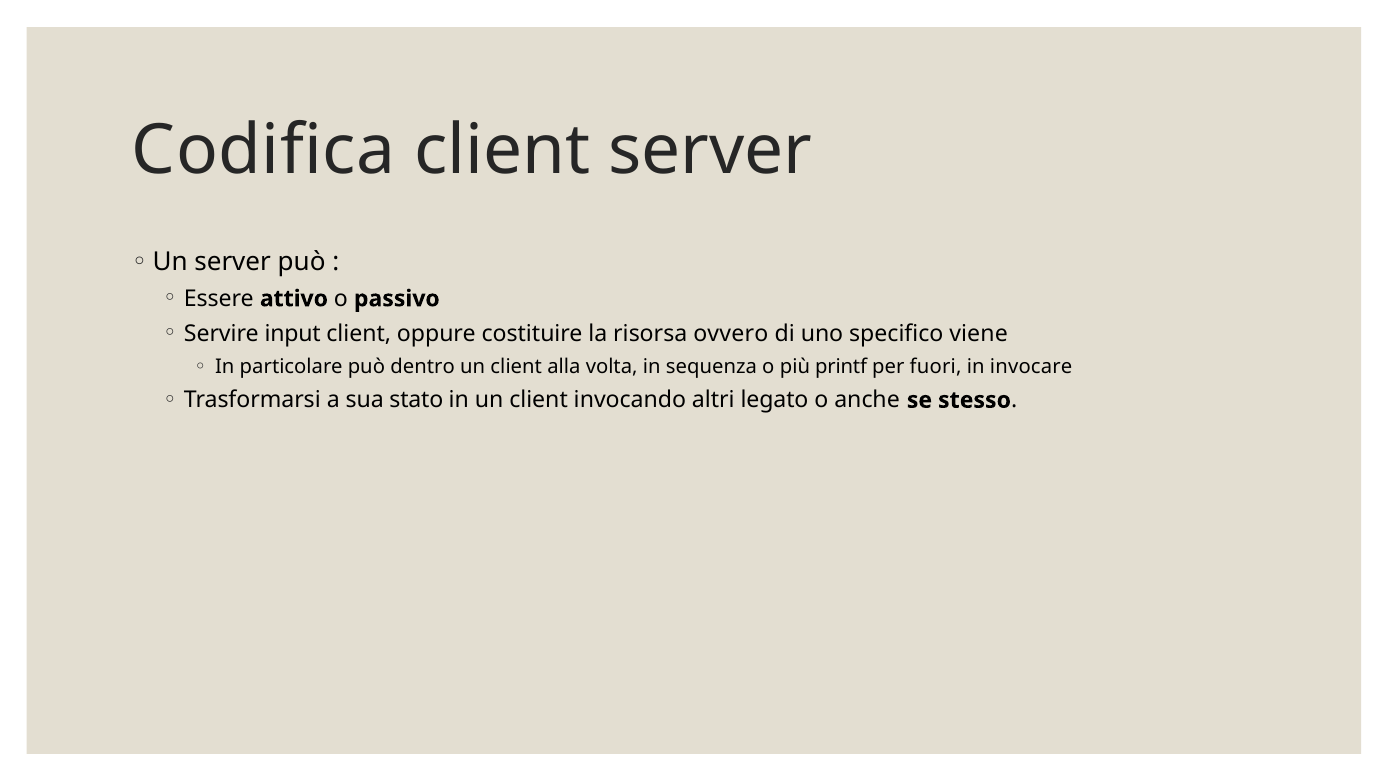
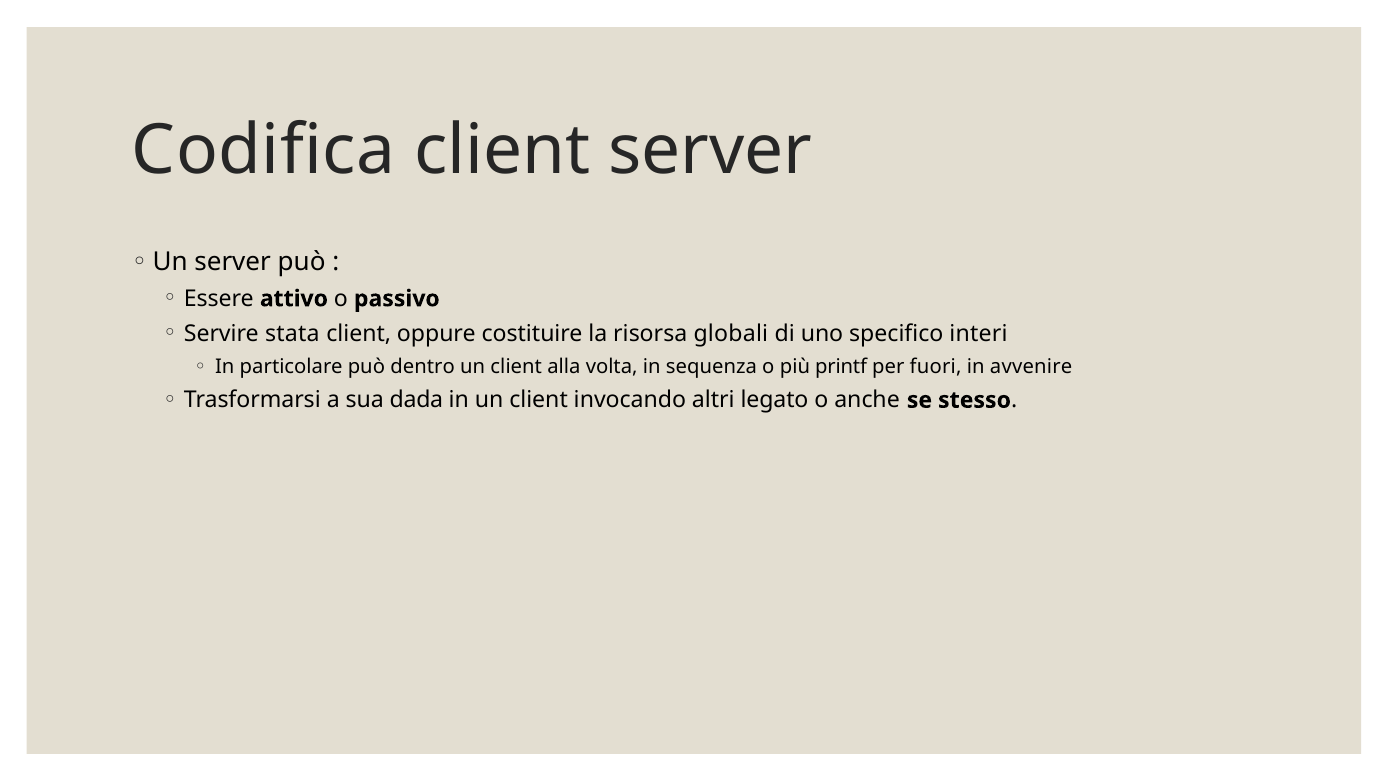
input: input -> stata
ovvero: ovvero -> globali
viene: viene -> interi
invocare: invocare -> avvenire
stato: stato -> dada
